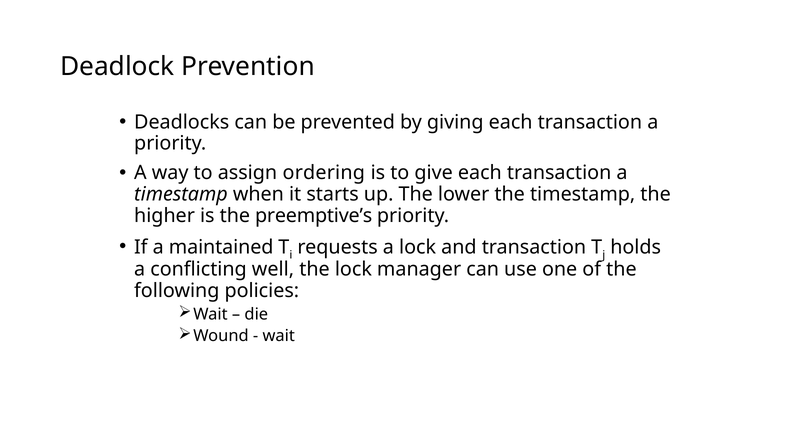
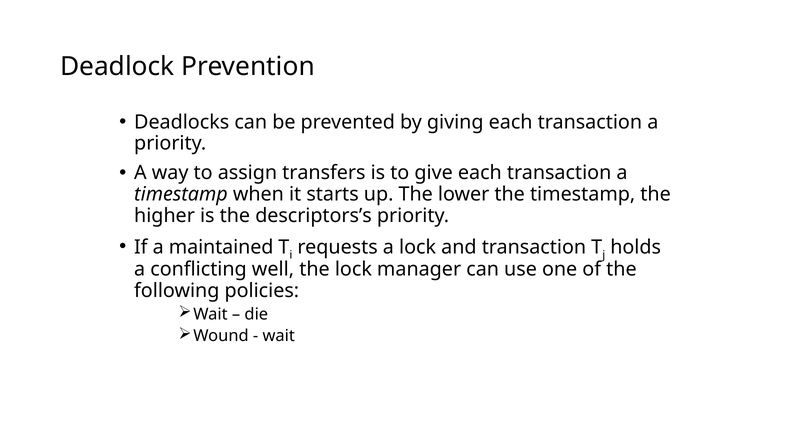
ordering: ordering -> transfers
preemptive’s: preemptive’s -> descriptors’s
